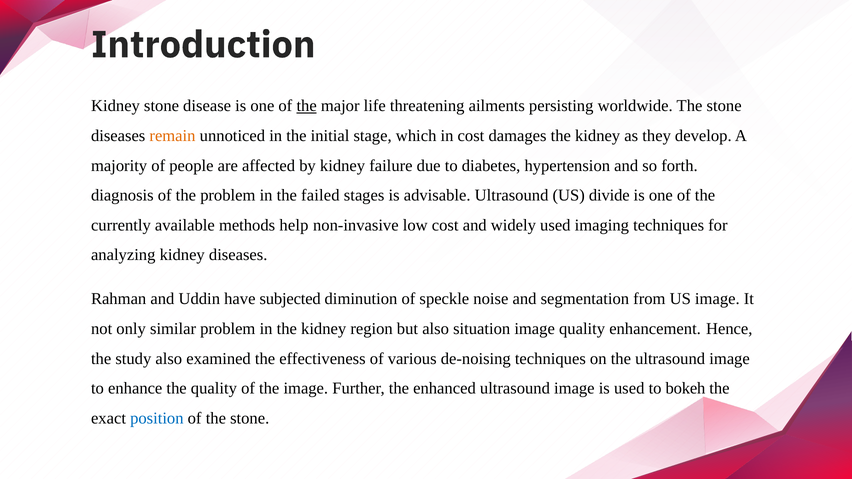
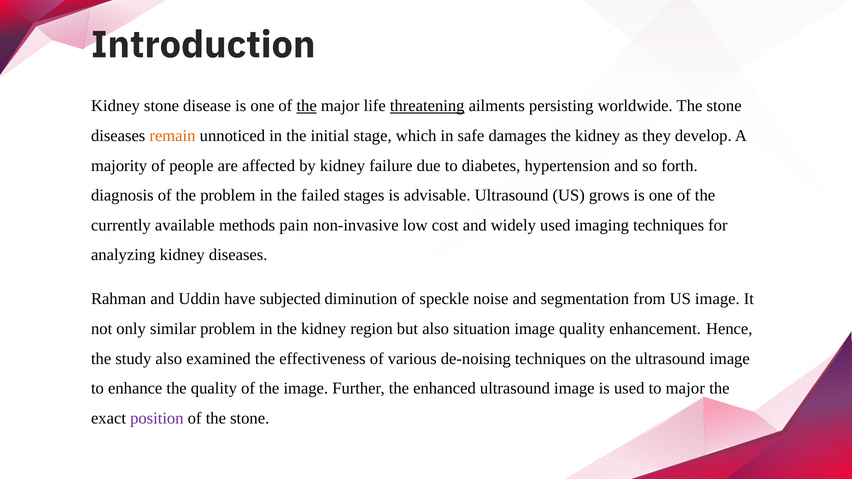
threatening underline: none -> present
in cost: cost -> safe
divide: divide -> grows
help: help -> pain
to bokeh: bokeh -> major
position colour: blue -> purple
